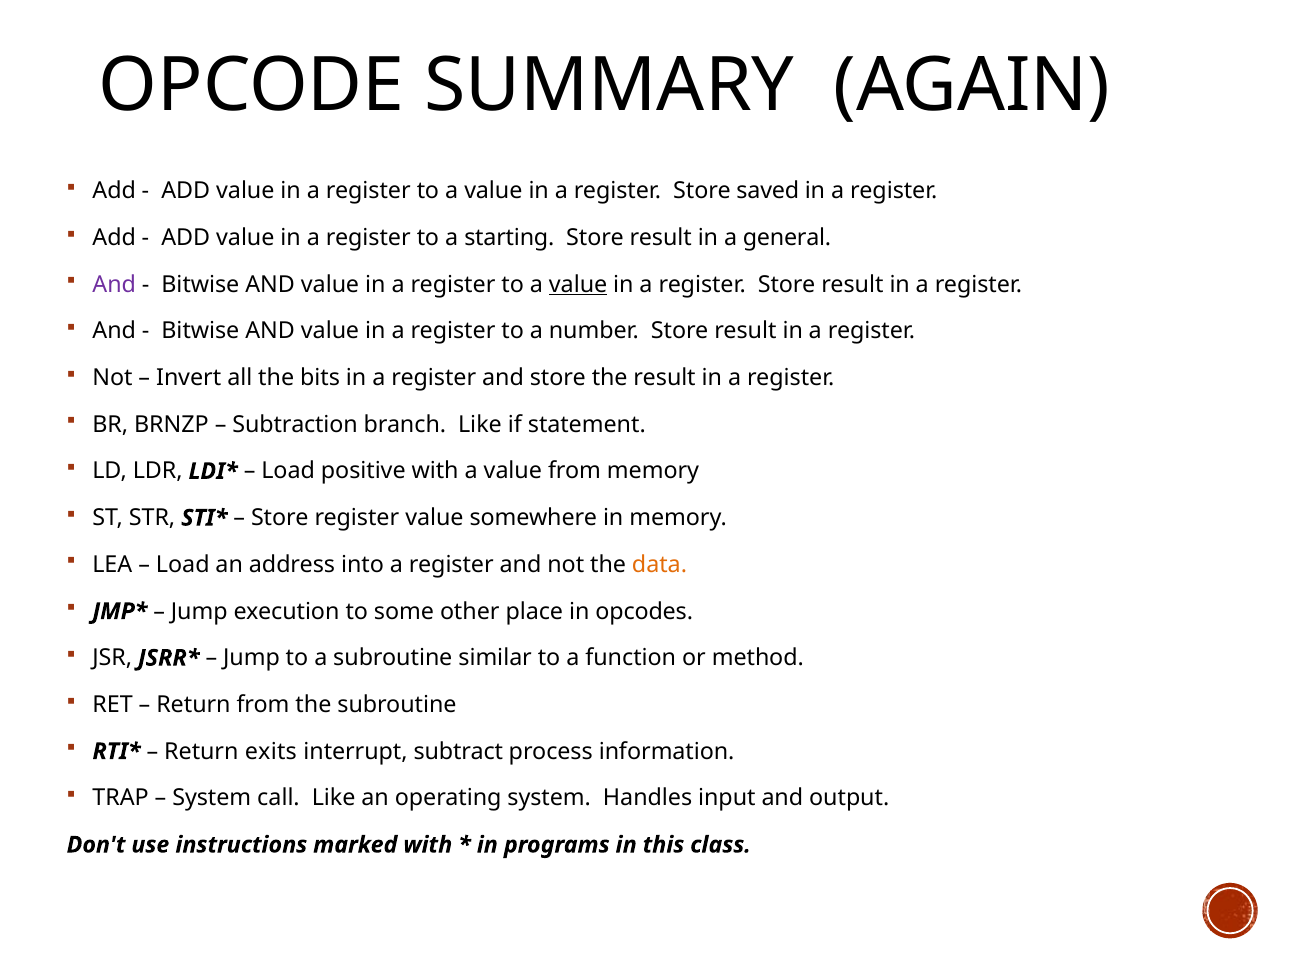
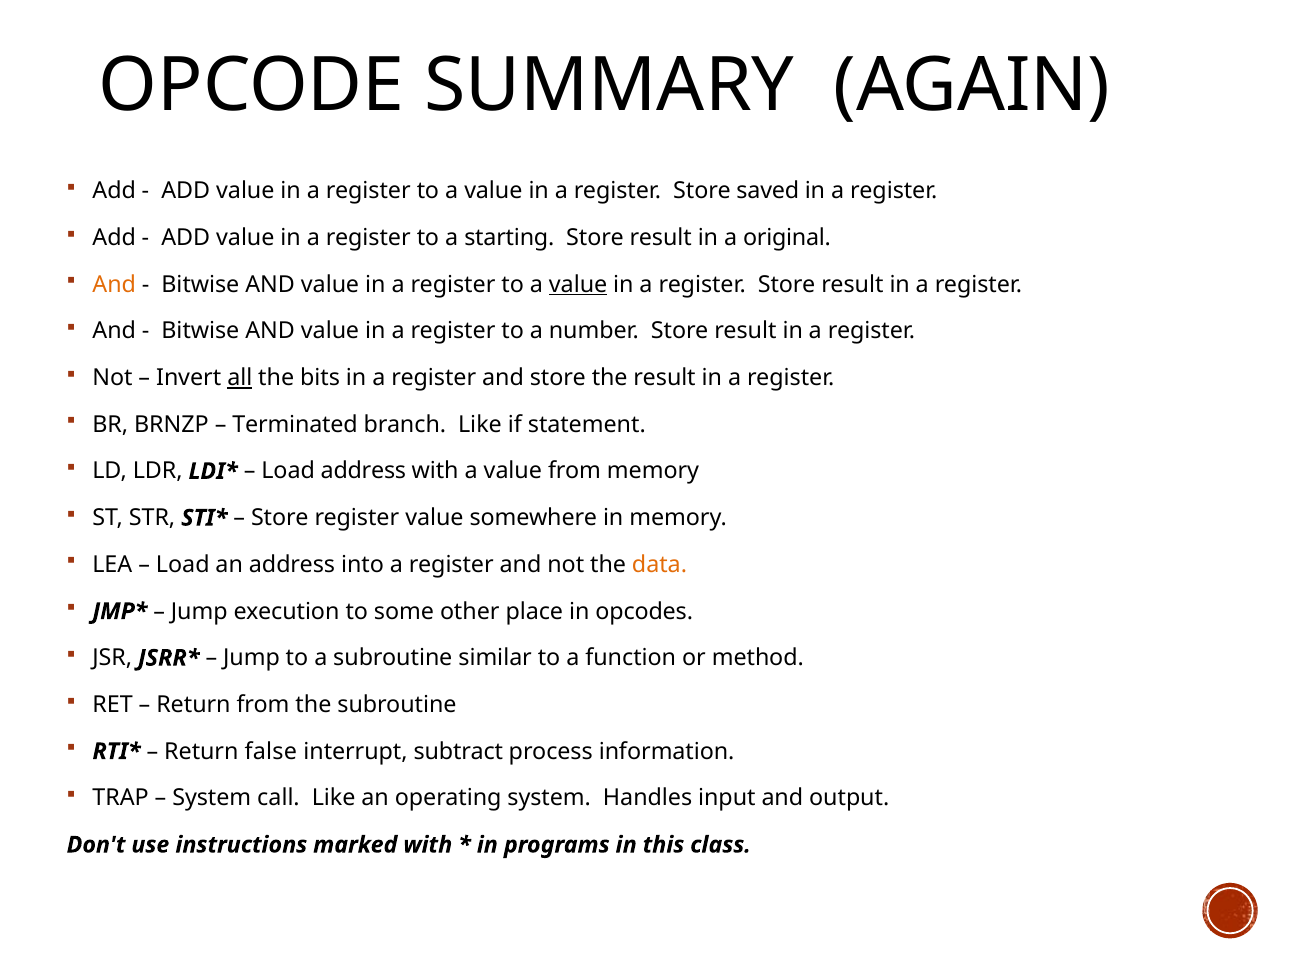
general: general -> original
And at (114, 284) colour: purple -> orange
all underline: none -> present
Subtraction: Subtraction -> Terminated
Load positive: positive -> address
exits: exits -> false
